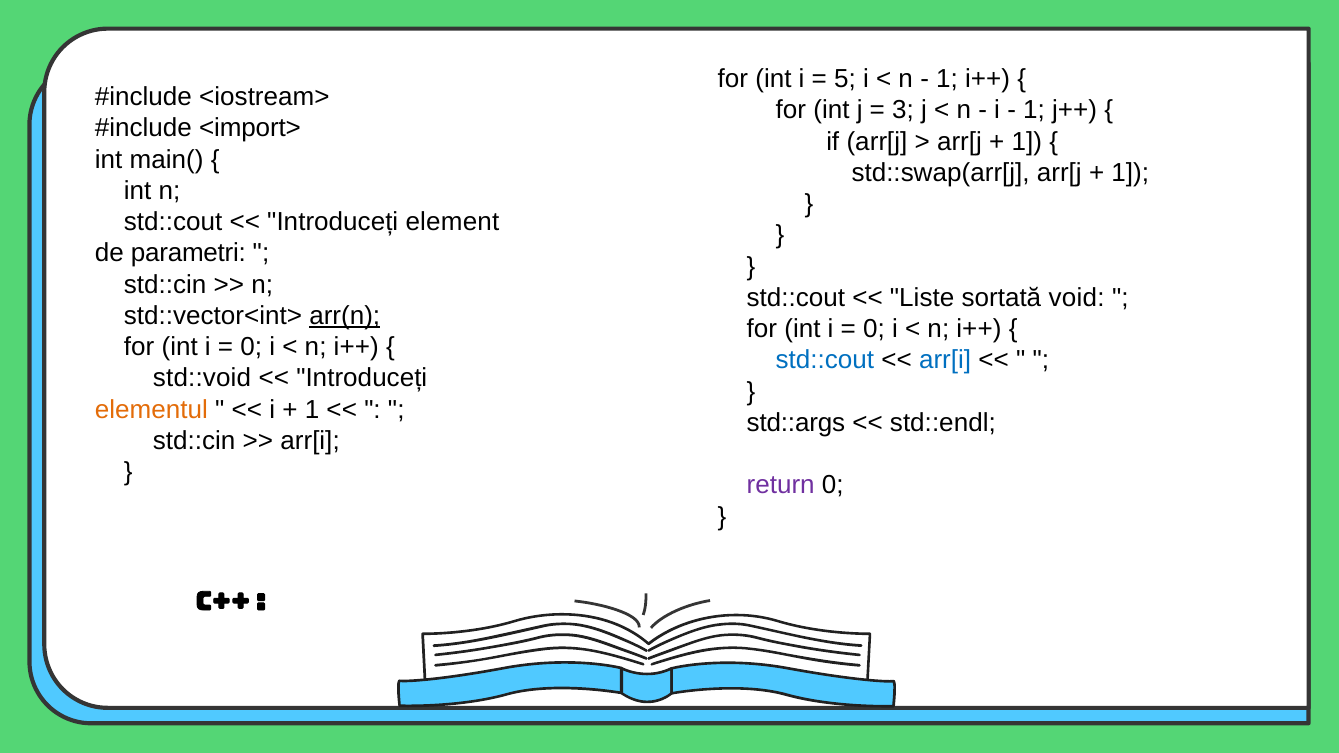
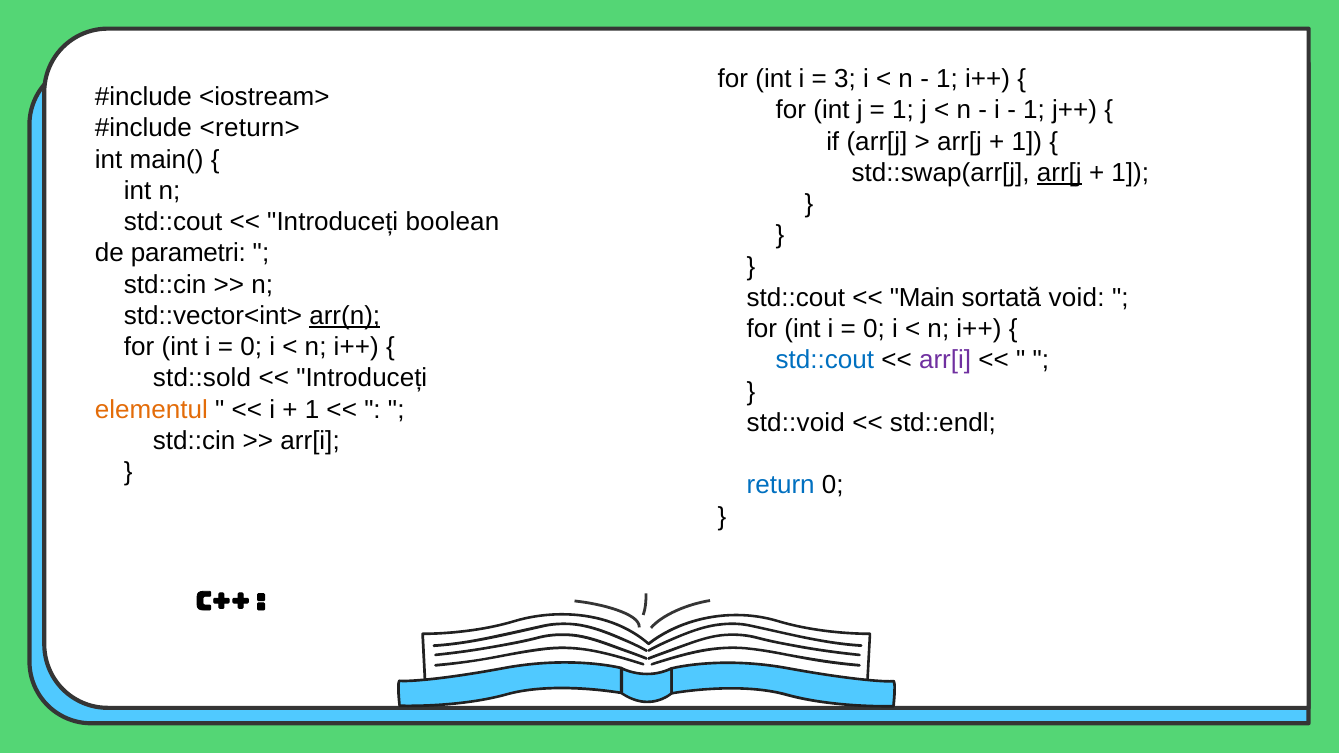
5: 5 -> 3
3 at (903, 110): 3 -> 1
<import>: <import> -> <return>
arr[j at (1059, 173) underline: none -> present
element: element -> boolean
Liste: Liste -> Main
arr[i at (945, 360) colour: blue -> purple
std::void: std::void -> std::sold
std::args: std::args -> std::void
return colour: purple -> blue
